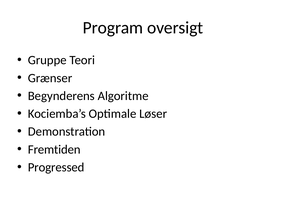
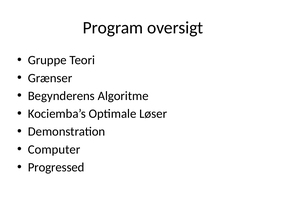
Fremtiden: Fremtiden -> Computer
